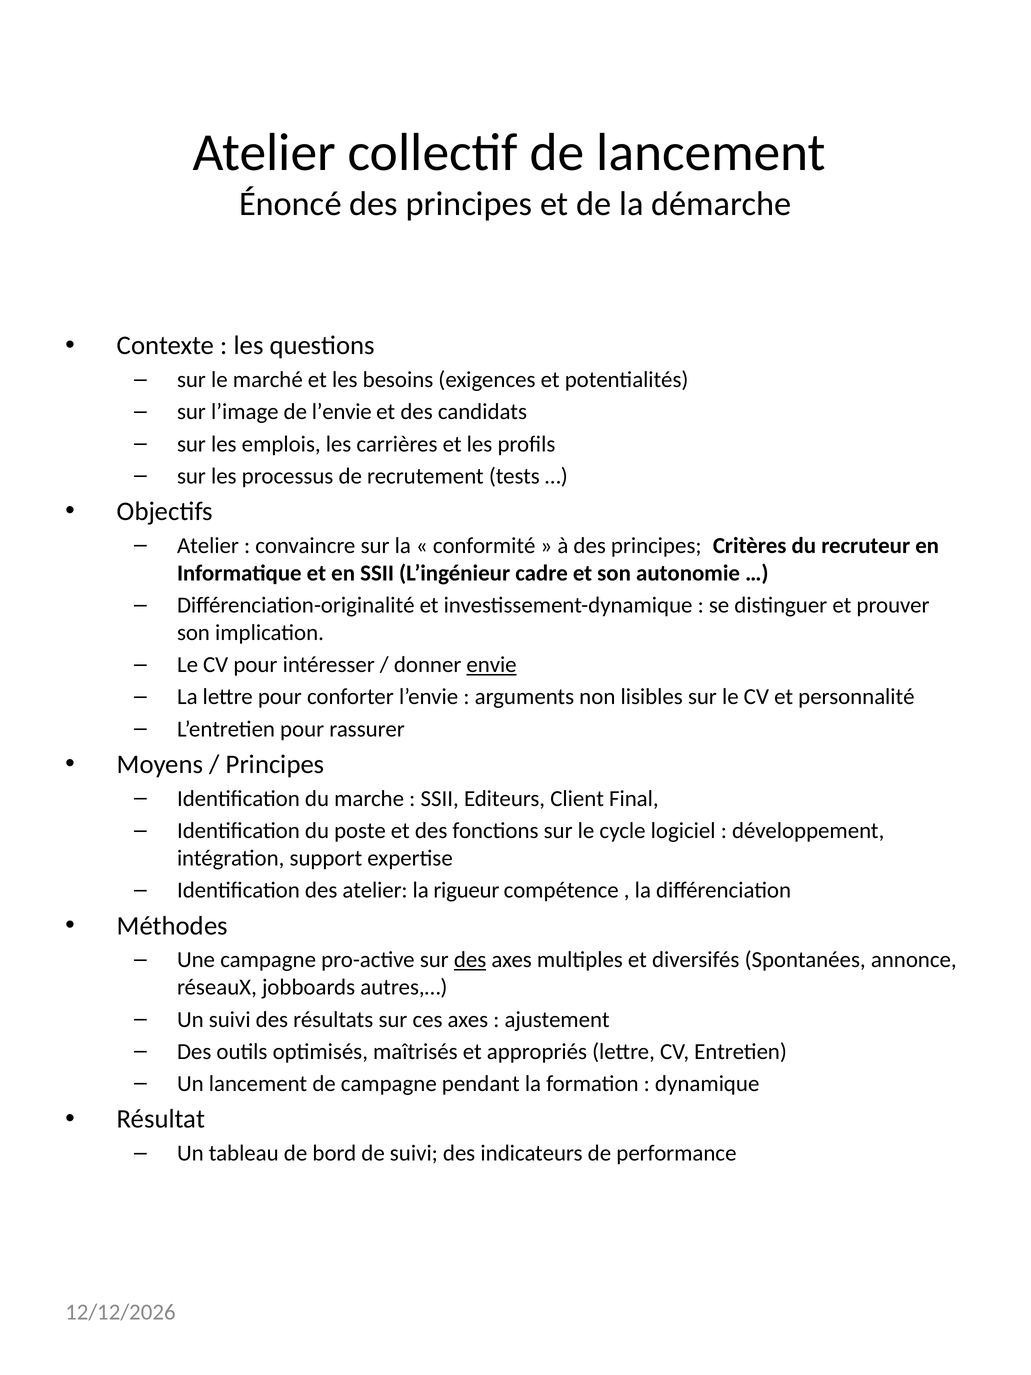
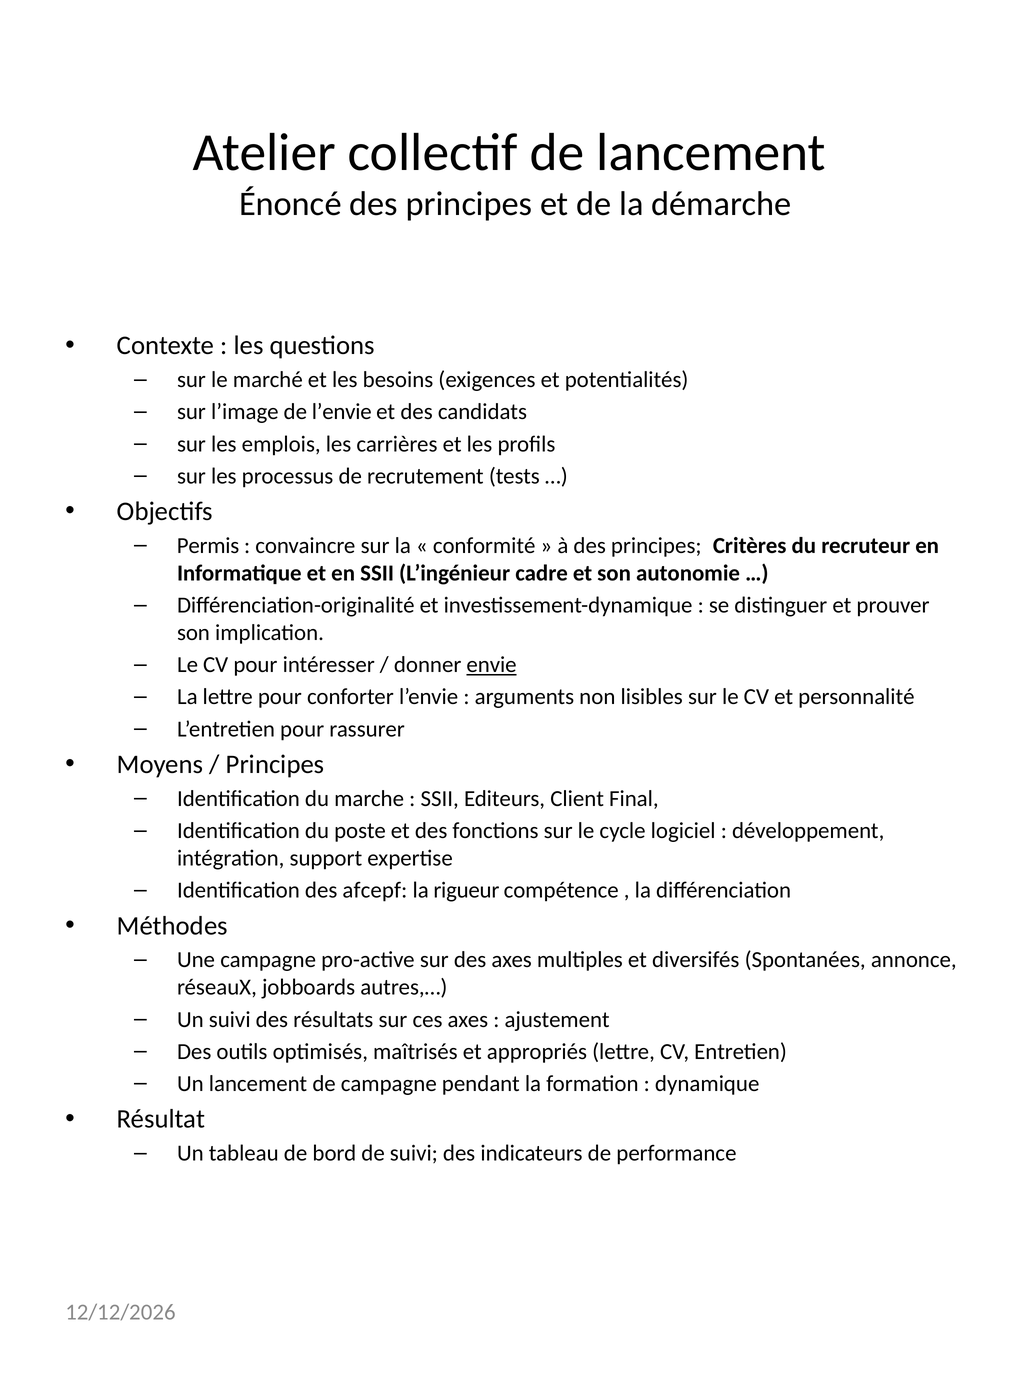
Atelier at (208, 546): Atelier -> Permis
des atelier: atelier -> afcepf
des at (470, 960) underline: present -> none
